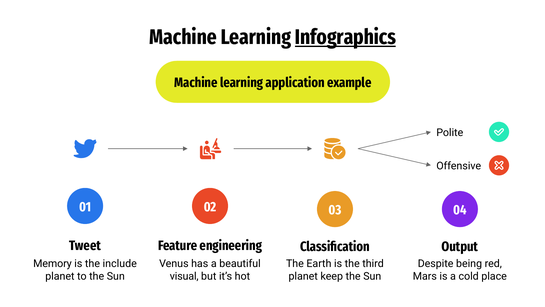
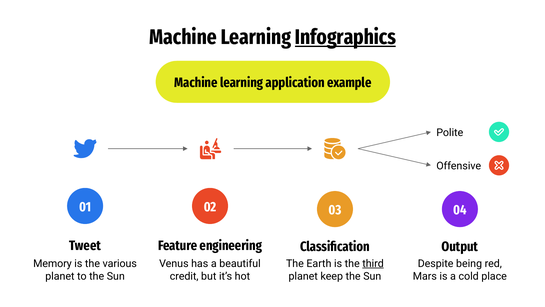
include: include -> various
third underline: none -> present
visual: visual -> credit
